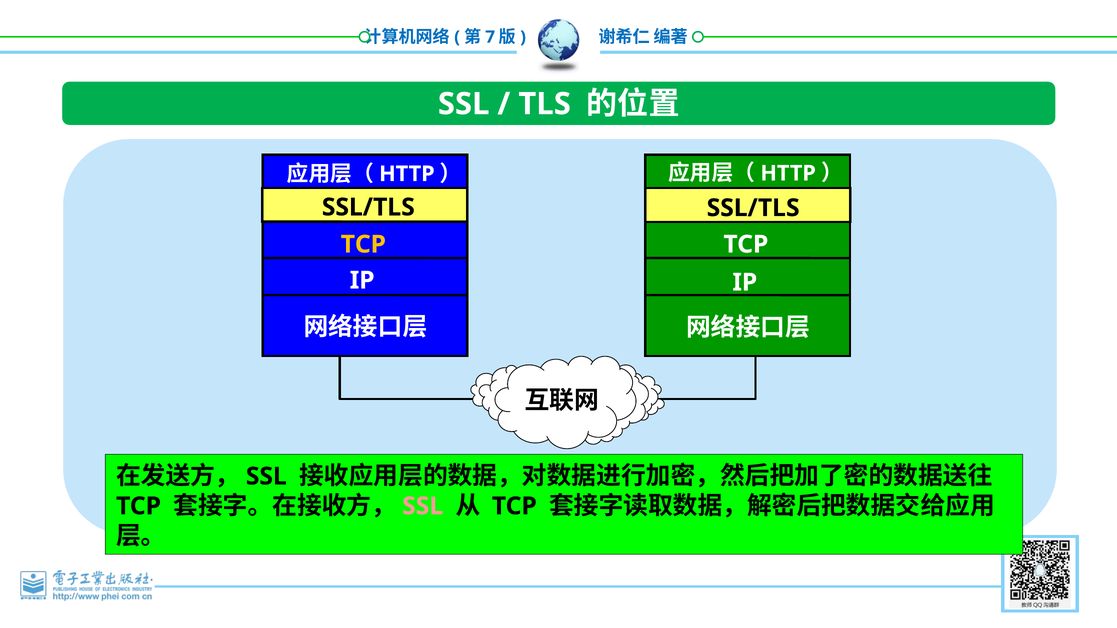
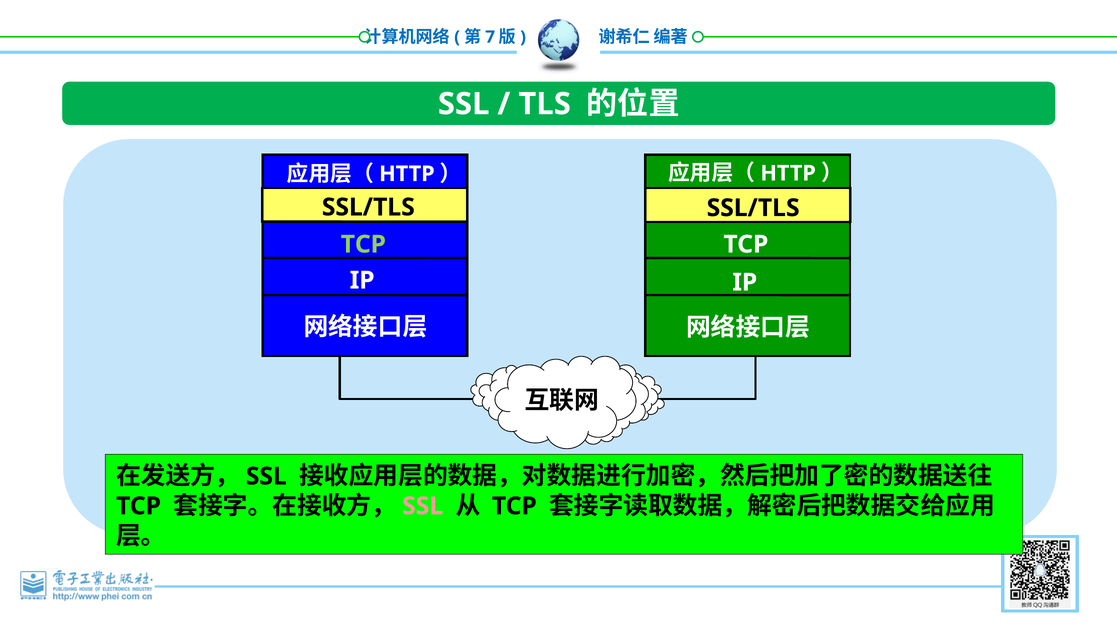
TCP at (363, 245) colour: yellow -> light green
